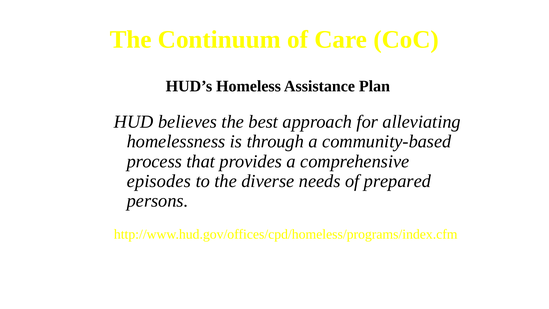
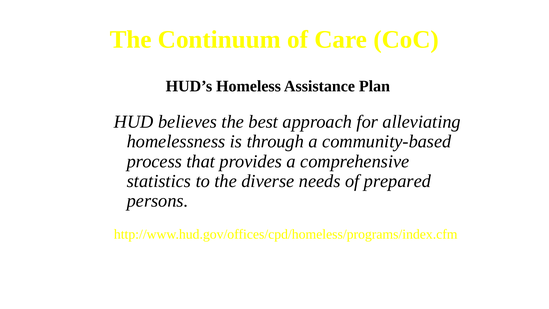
episodes: episodes -> statistics
